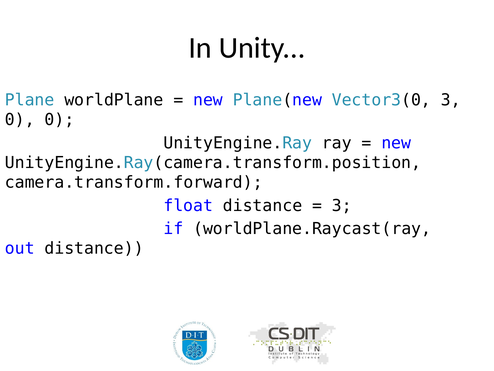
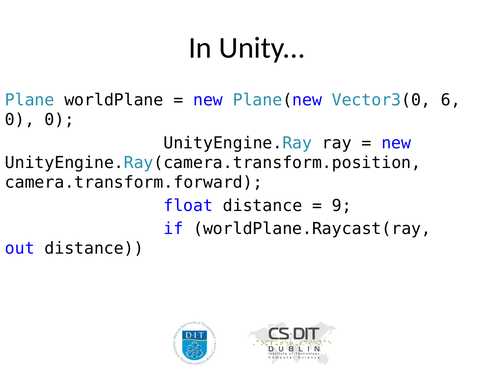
Vector3(0 3: 3 -> 6
3 at (342, 205): 3 -> 9
